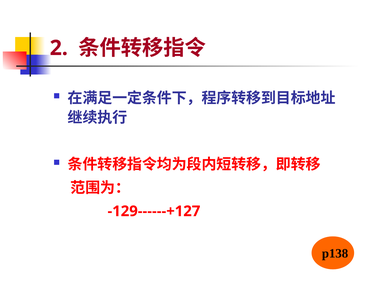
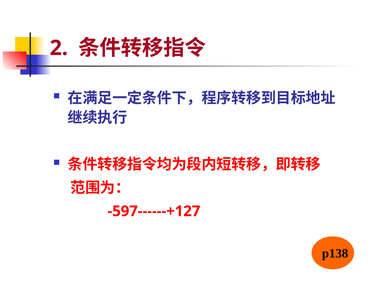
-129------+127: -129------+127 -> -597------+127
